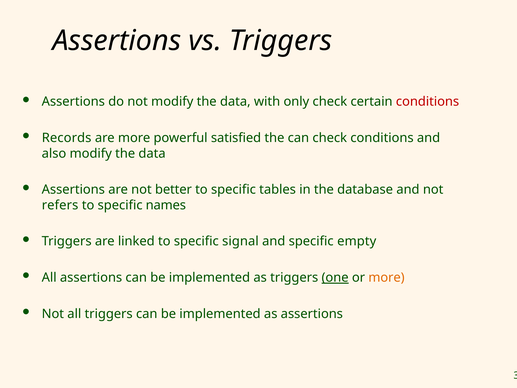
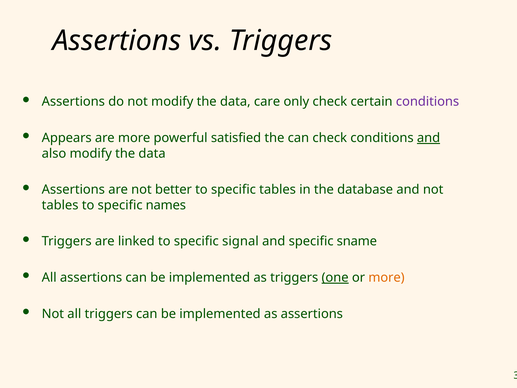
with: with -> care
conditions at (428, 102) colour: red -> purple
Records: Records -> Appears
and at (429, 138) underline: none -> present
refers at (60, 205): refers -> tables
empty: empty -> sname
